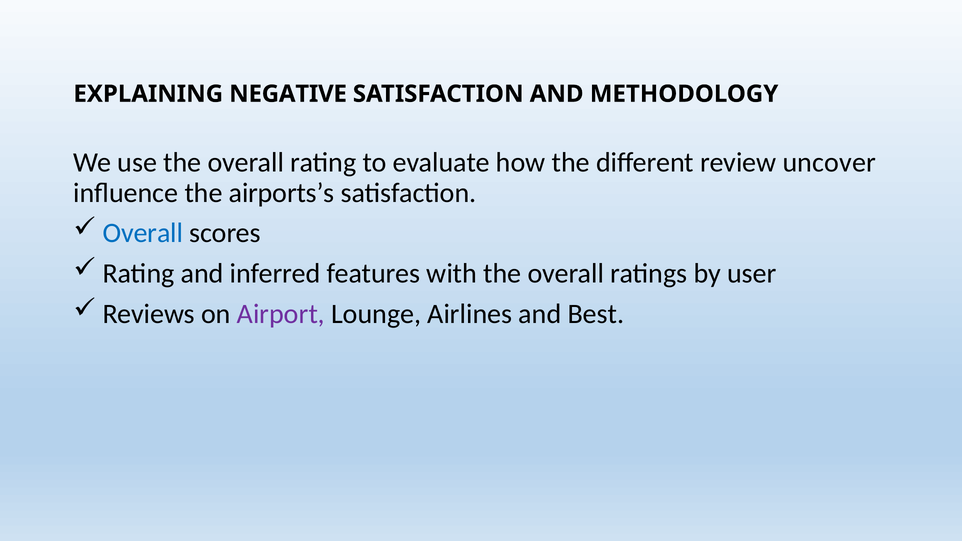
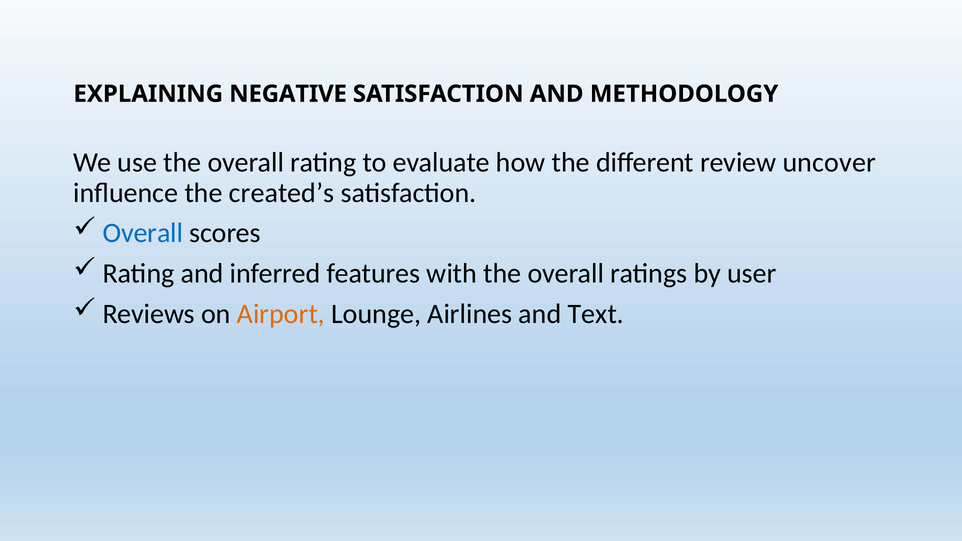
airports’s: airports’s -> created’s
Airport colour: purple -> orange
Best: Best -> Text
